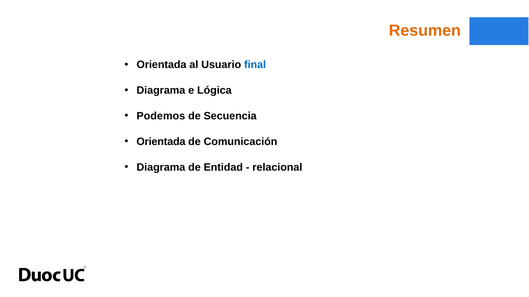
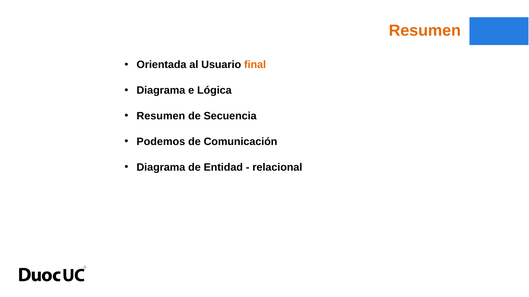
final colour: blue -> orange
Podemos at (161, 116): Podemos -> Resumen
Orientada at (161, 142): Orientada -> Podemos
